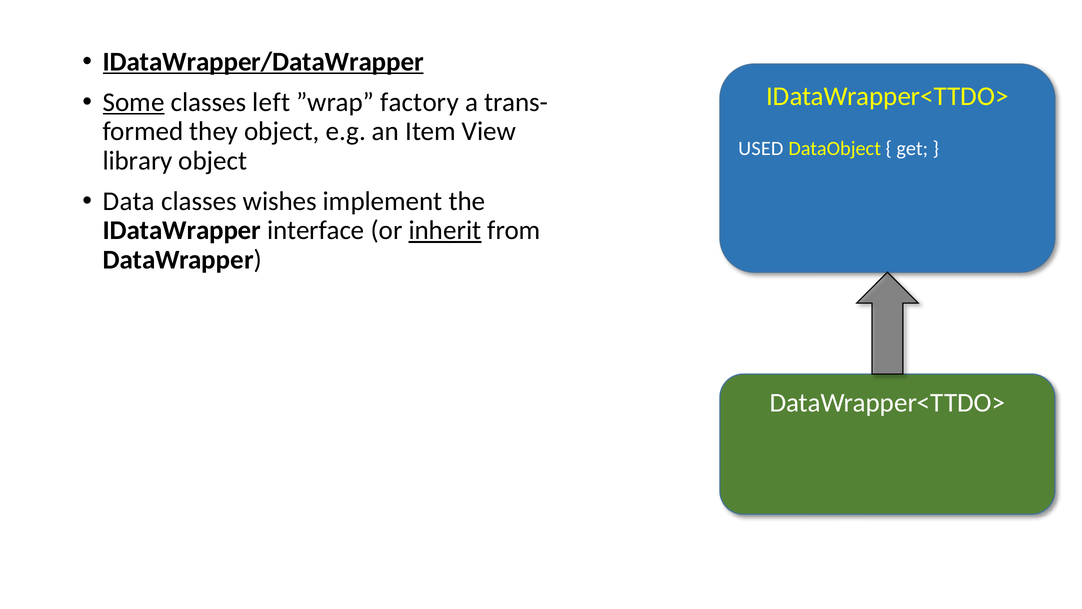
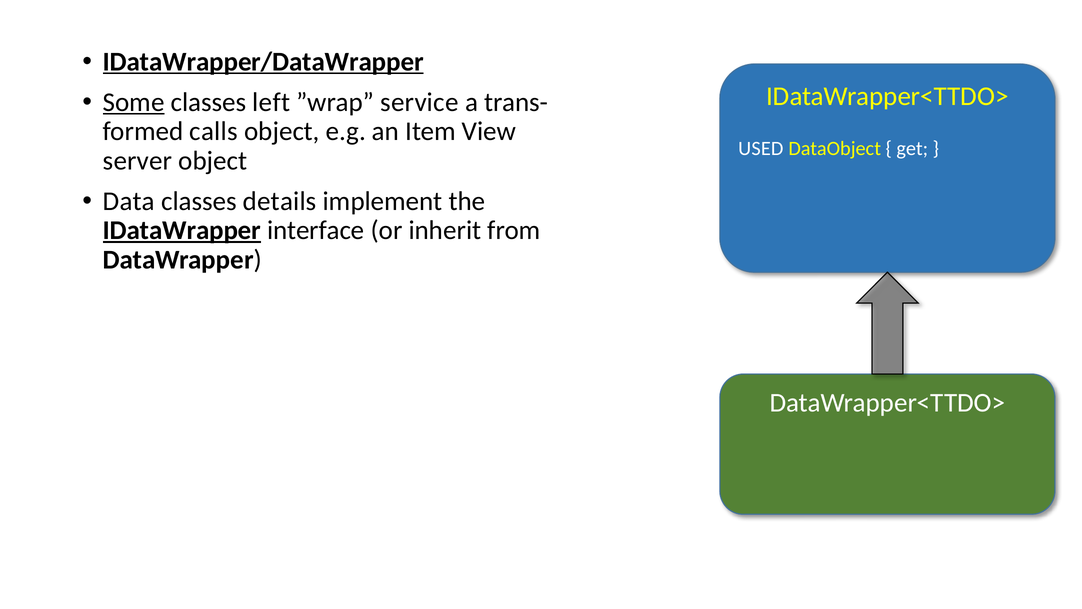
factory: factory -> service
they: they -> calls
library: library -> server
wishes: wishes -> details
IDataWrapper underline: none -> present
inherit underline: present -> none
